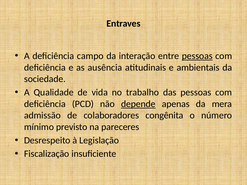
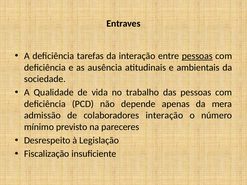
campo: campo -> tarefas
depende underline: present -> none
colaboradores congênita: congênita -> interação
